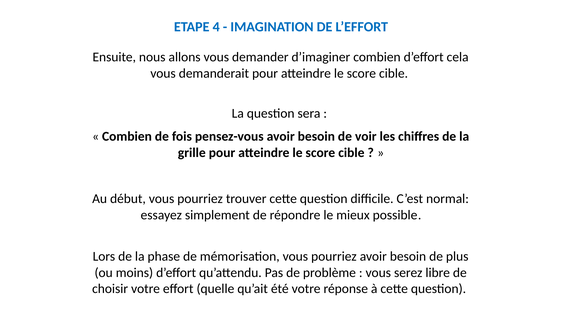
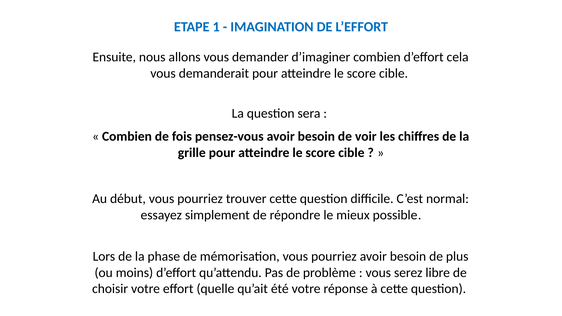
4: 4 -> 1
